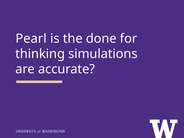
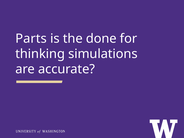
Pearl: Pearl -> Parts
